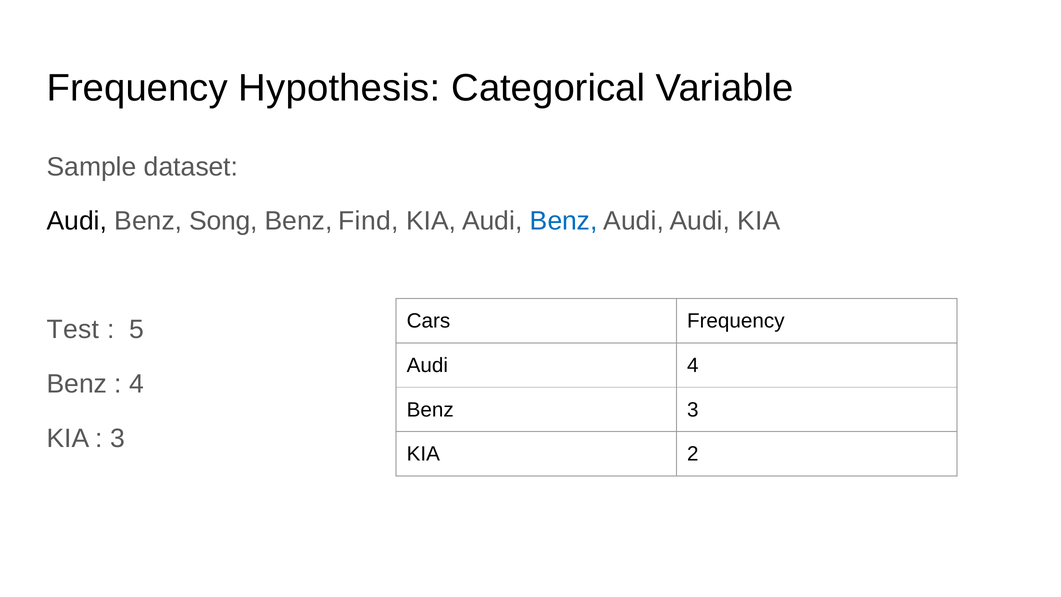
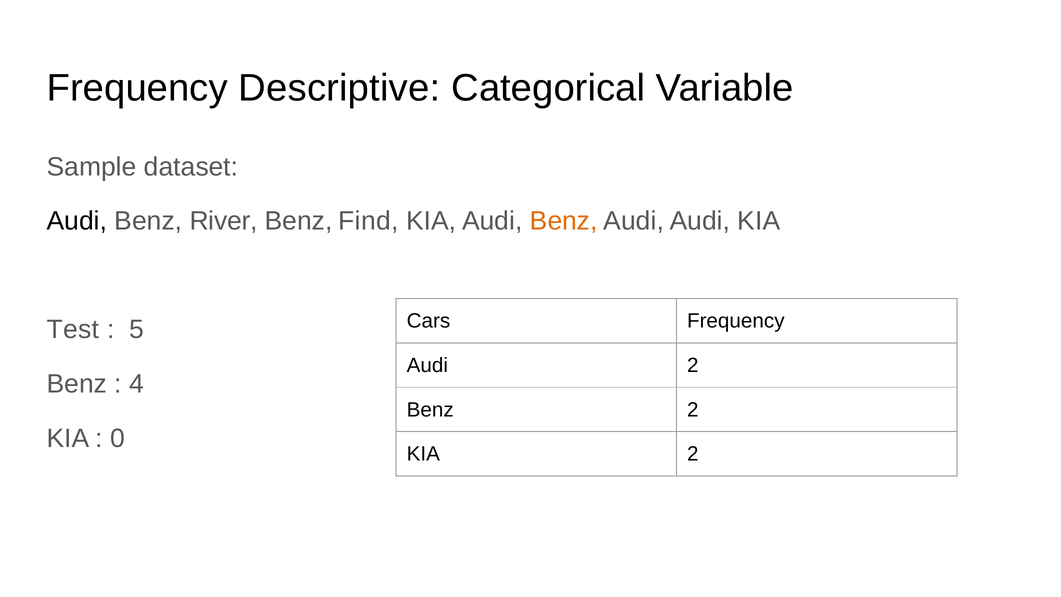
Hypothesis: Hypothesis -> Descriptive
Song: Song -> River
Benz at (564, 221) colour: blue -> orange
Audi 4: 4 -> 2
Benz 3: 3 -> 2
3 at (117, 438): 3 -> 0
